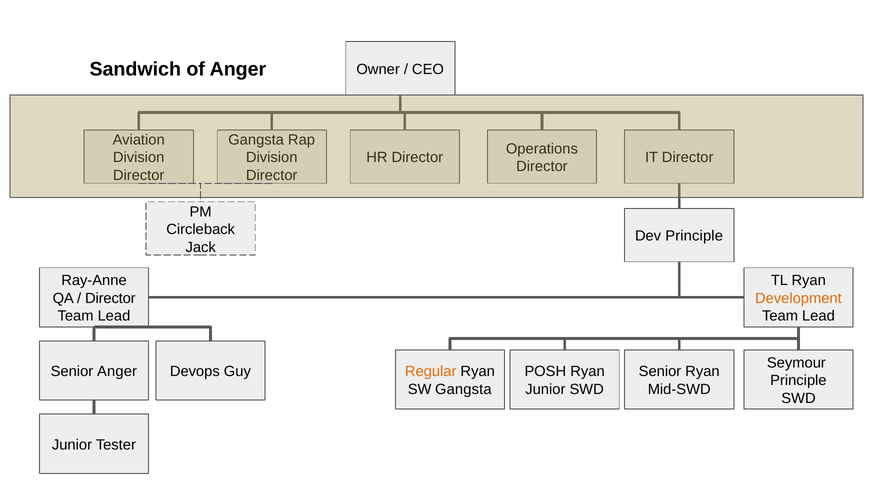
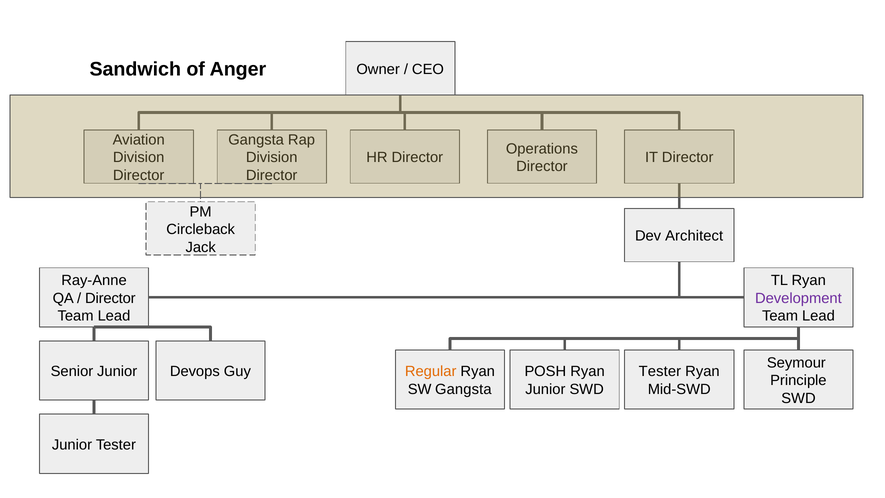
Dev Principle: Principle -> Architect
Development colour: orange -> purple
Senior Anger: Anger -> Junior
Senior at (660, 371): Senior -> Tester
